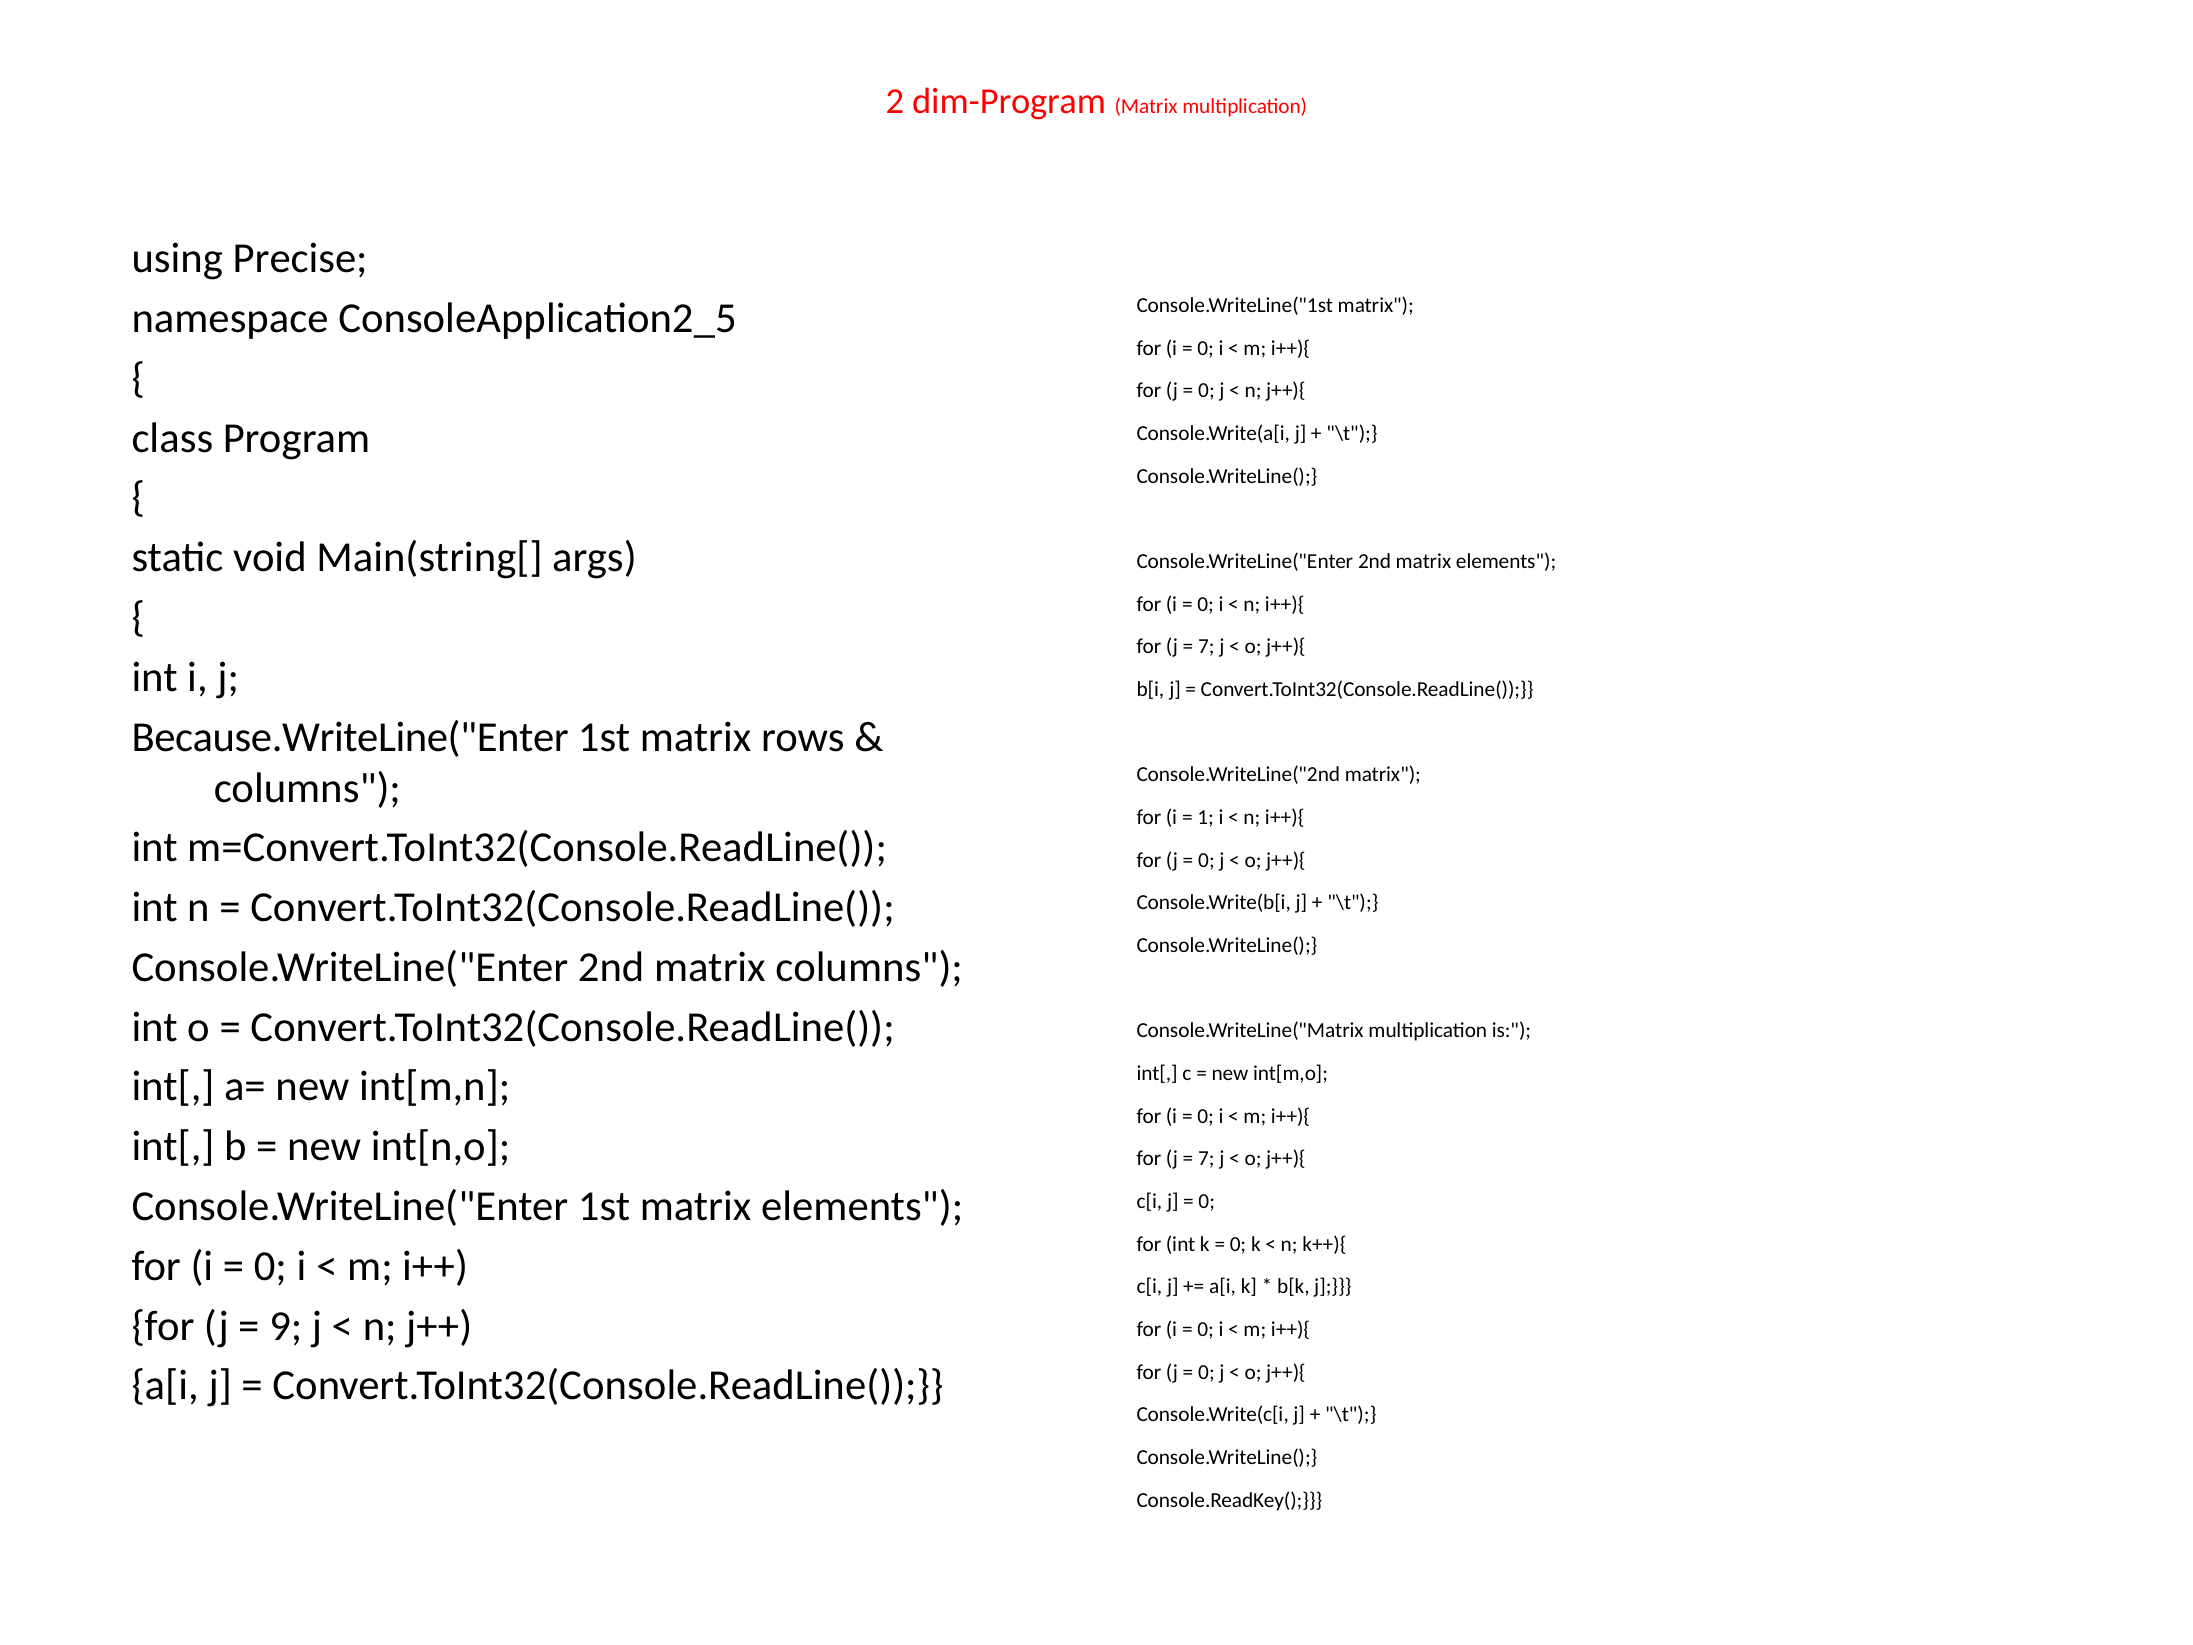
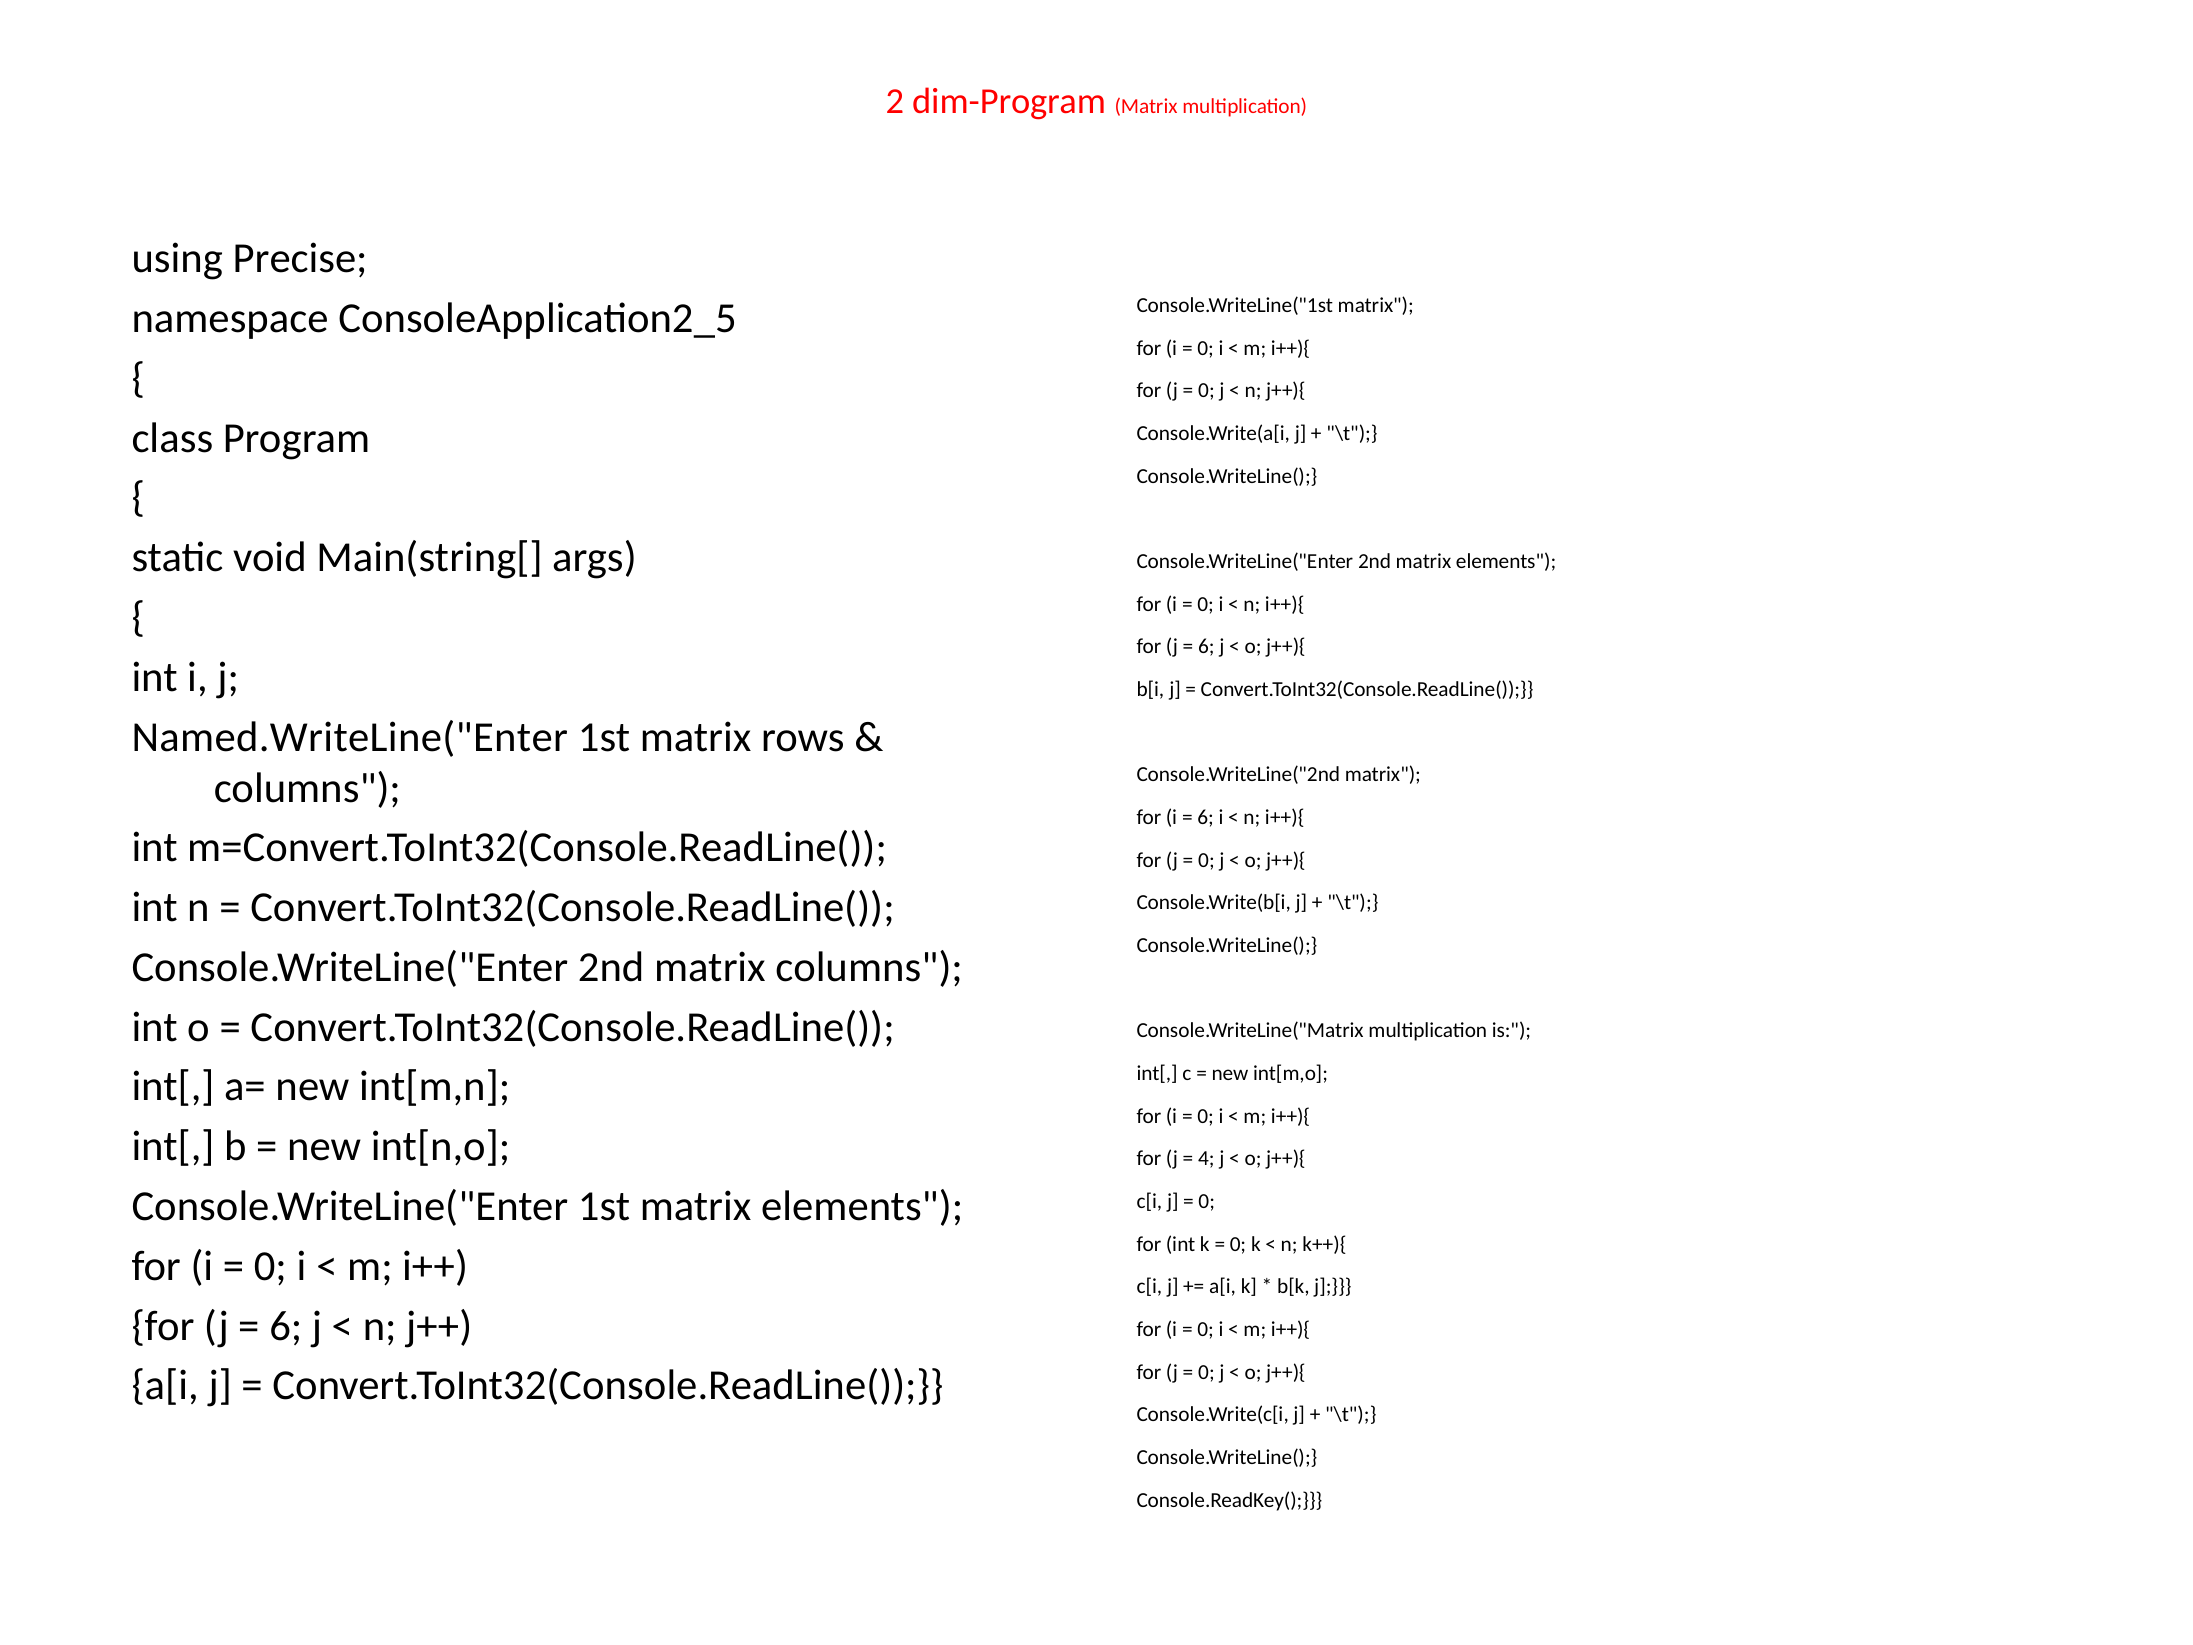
7 at (1206, 647): 7 -> 6
Because.WriteLine("Enter: Because.WriteLine("Enter -> Named.WriteLine("Enter
1 at (1206, 817): 1 -> 6
7 at (1206, 1159): 7 -> 4
9 at (286, 1326): 9 -> 6
